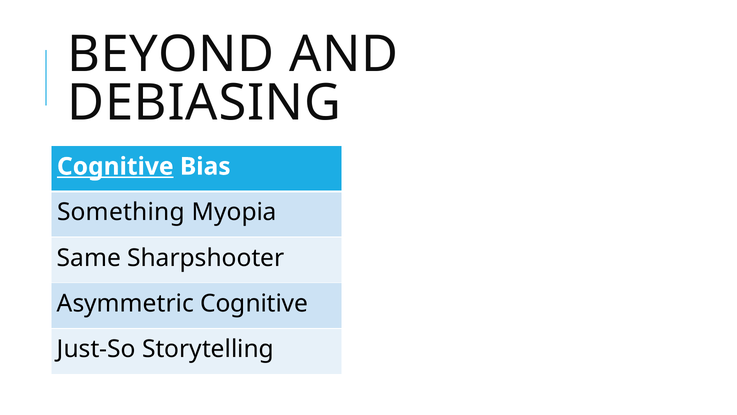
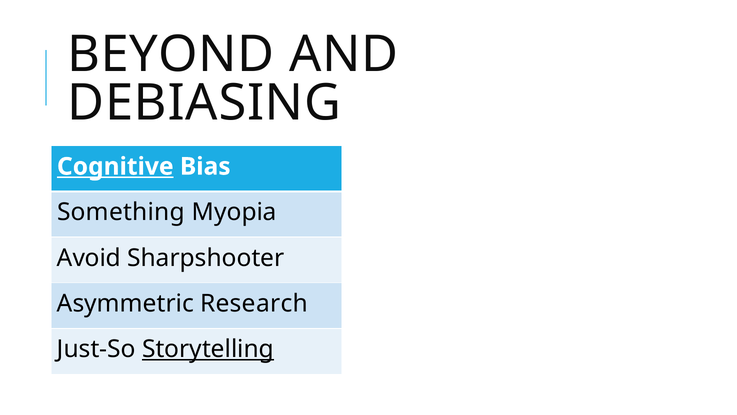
Same: Same -> Avoid
Asymmetric Cognitive: Cognitive -> Research
Storytelling underline: none -> present
